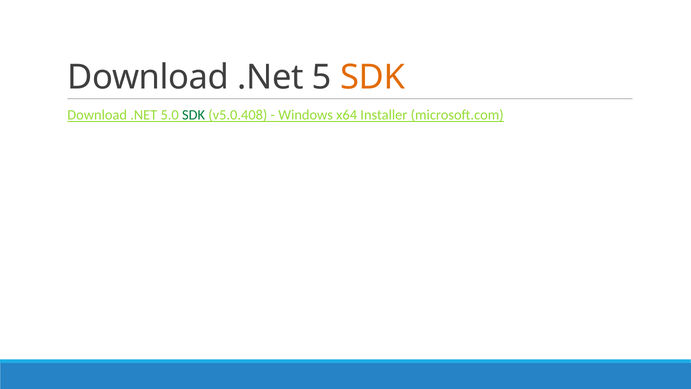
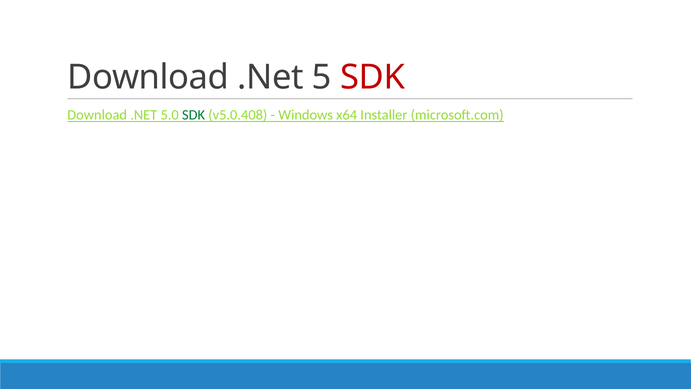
SDK at (373, 77) colour: orange -> red
